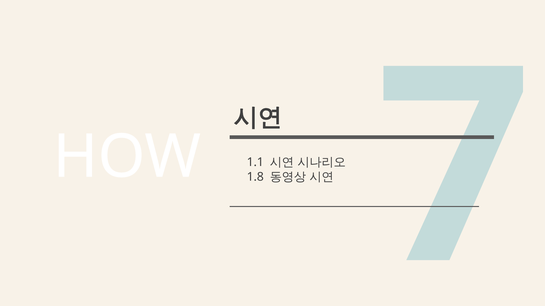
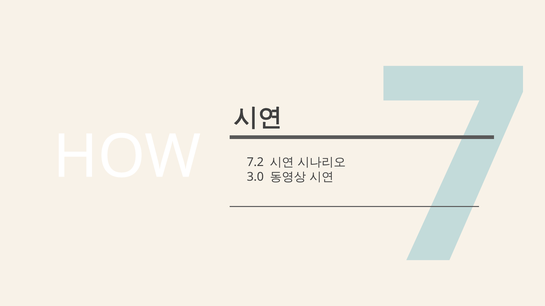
1.1: 1.1 -> 7.2
1.8: 1.8 -> 3.0
